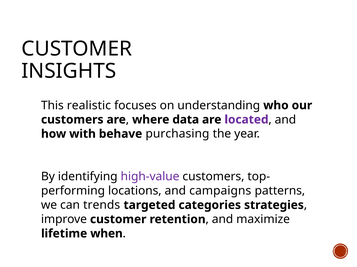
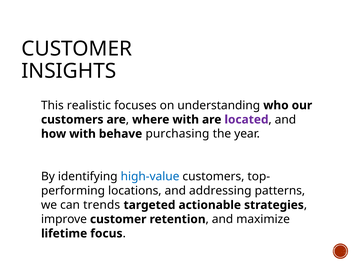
where data: data -> with
high-value colour: purple -> blue
campaigns: campaigns -> addressing
categories: categories -> actionable
when: when -> focus
